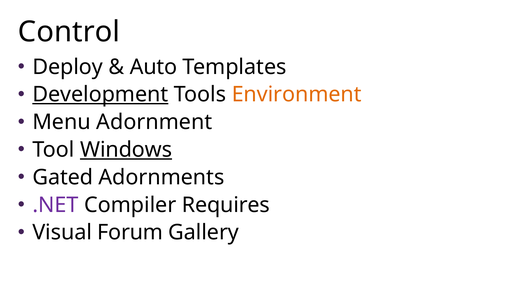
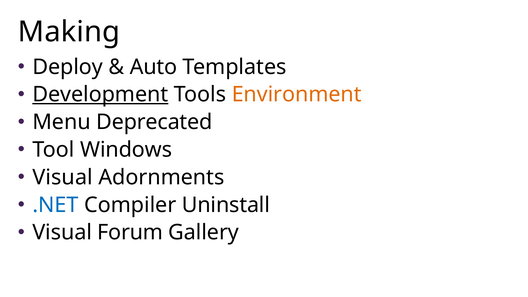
Control: Control -> Making
Adornment: Adornment -> Deprecated
Windows underline: present -> none
Gated at (63, 177): Gated -> Visual
.NET colour: purple -> blue
Requires: Requires -> Uninstall
